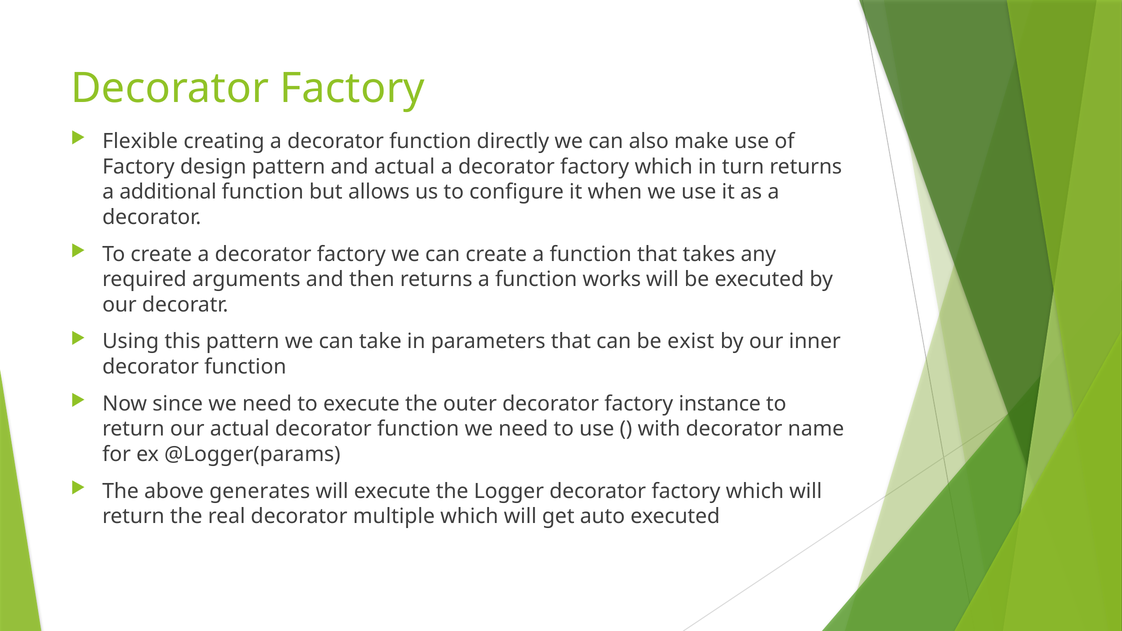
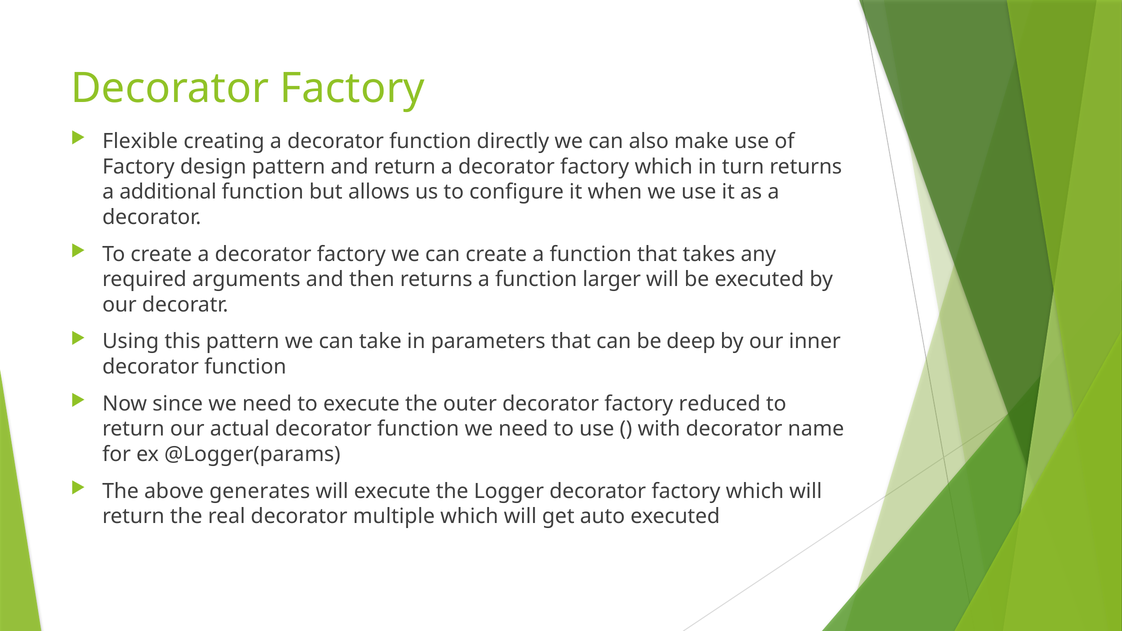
and actual: actual -> return
works: works -> larger
exist: exist -> deep
instance: instance -> reduced
